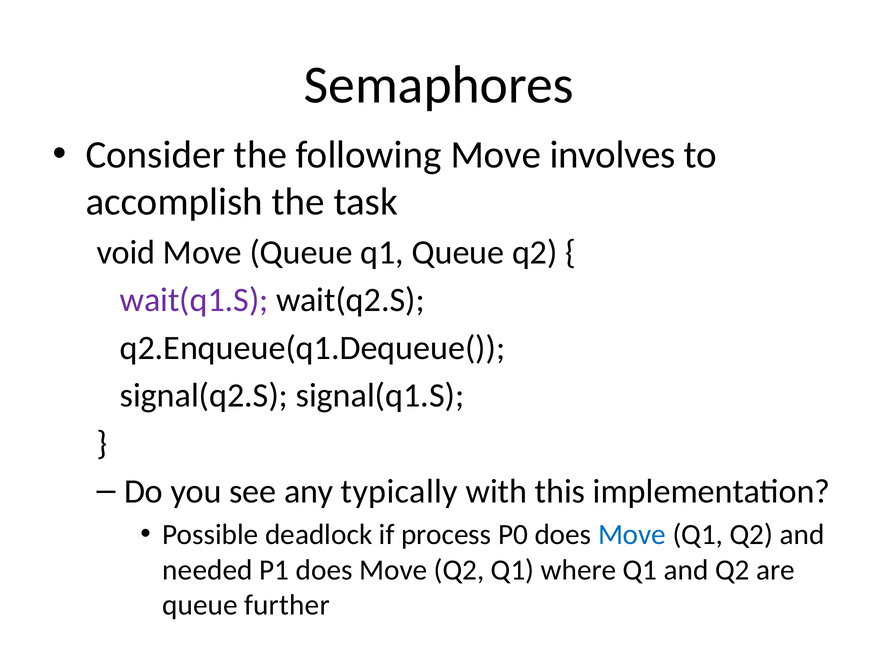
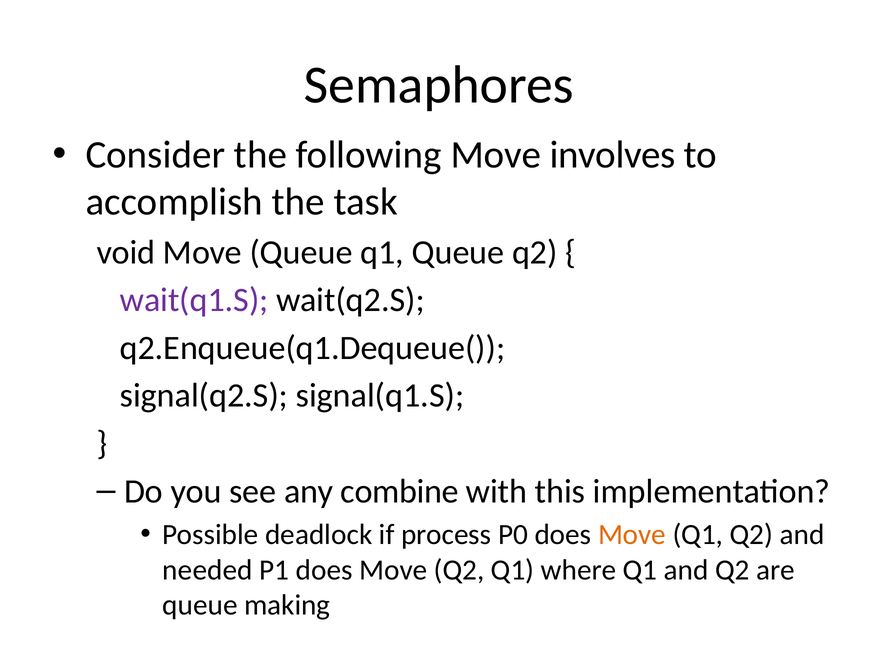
typically: typically -> combine
Move at (632, 534) colour: blue -> orange
further: further -> making
